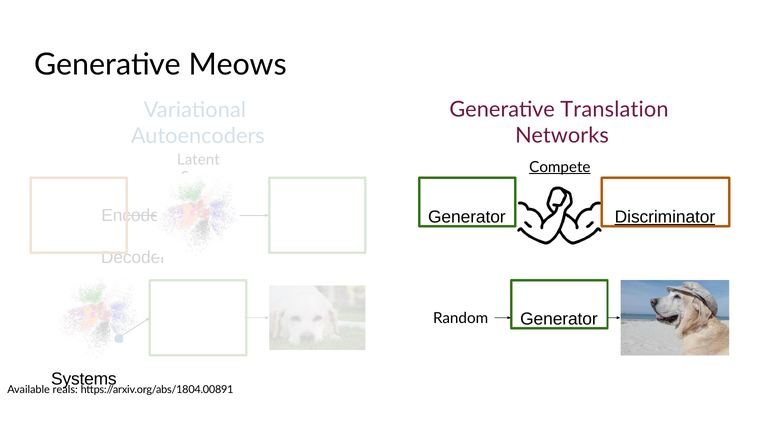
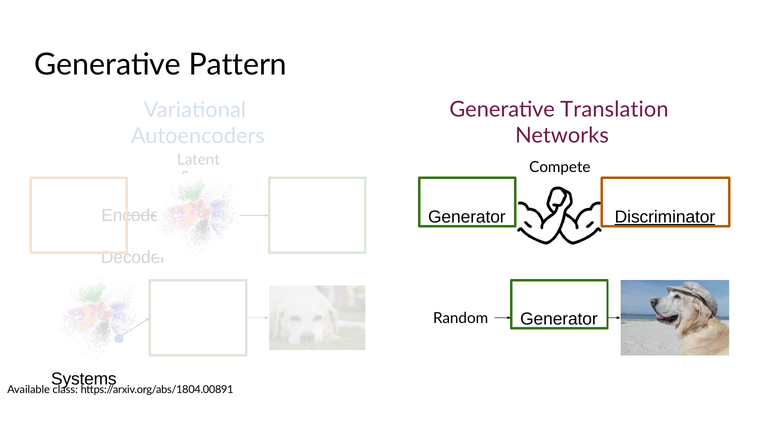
Meows: Meows -> Pattern
Compete underline: present -> none
reals: reals -> class
